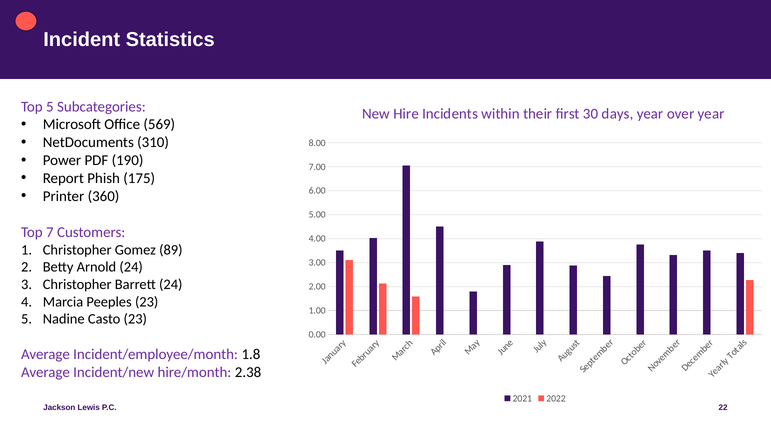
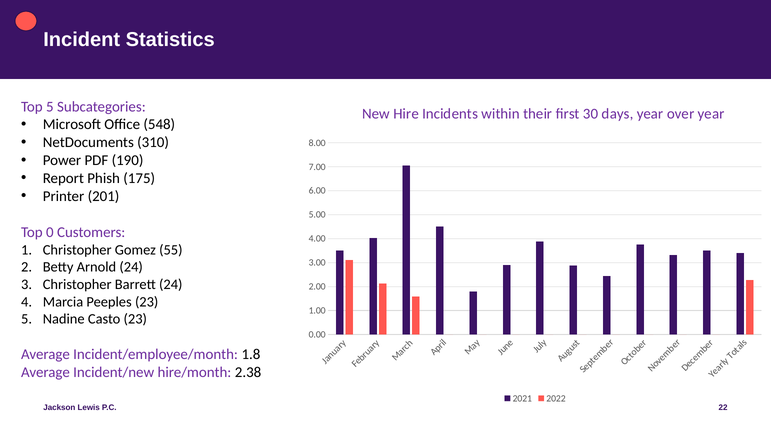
569: 569 -> 548
360: 360 -> 201
7: 7 -> 0
89: 89 -> 55
